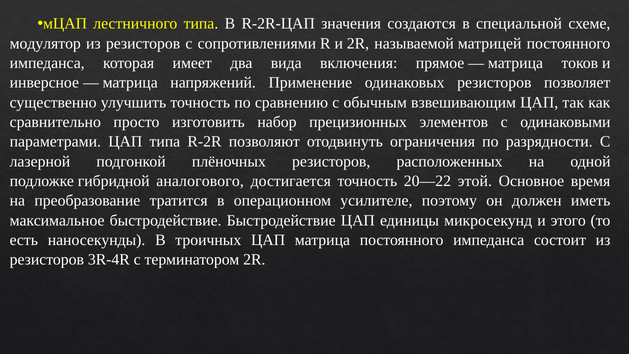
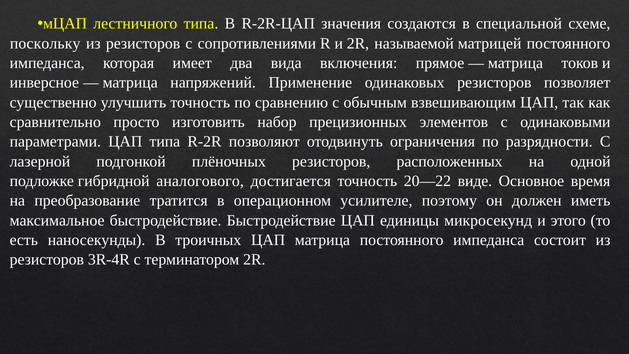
модулятор: модулятор -> поскольку
этой: этой -> виде
